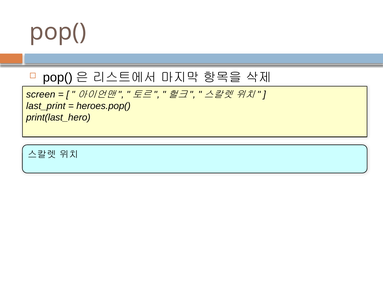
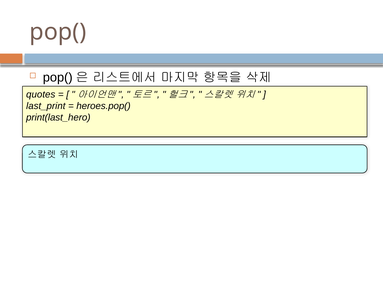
screen: screen -> quotes
